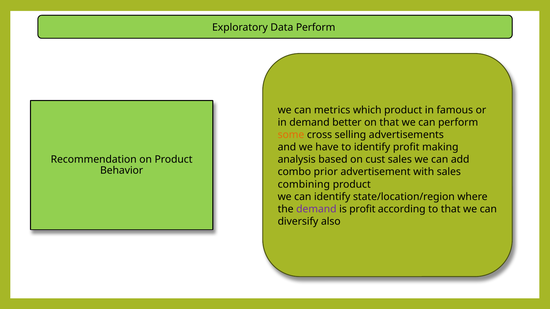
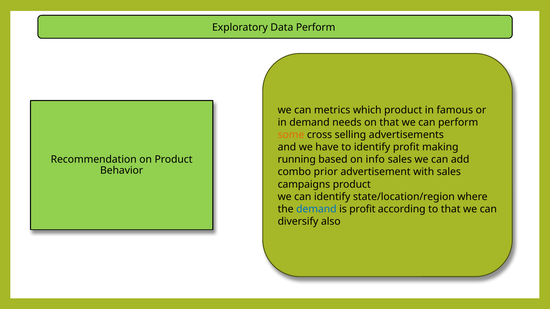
better: better -> needs
analysis: analysis -> running
cust: cust -> info
combining: combining -> campaigns
demand at (316, 209) colour: purple -> blue
